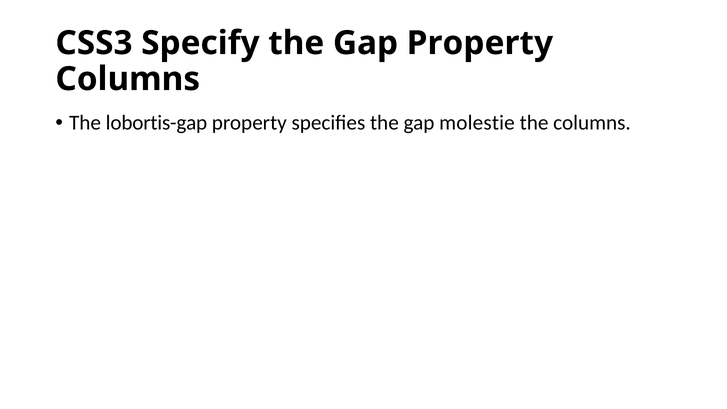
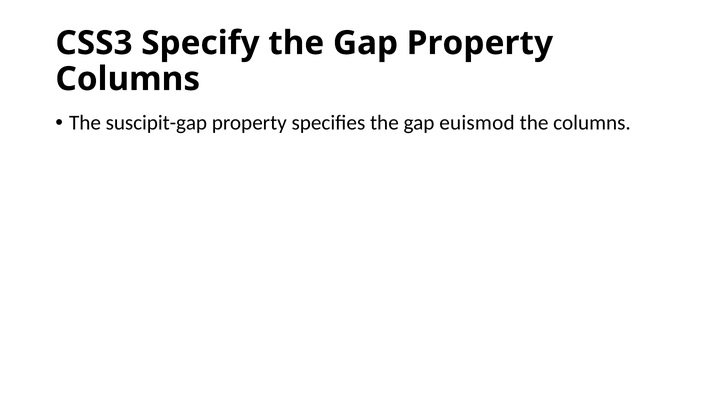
lobortis-gap: lobortis-gap -> suscipit-gap
molestie: molestie -> euismod
